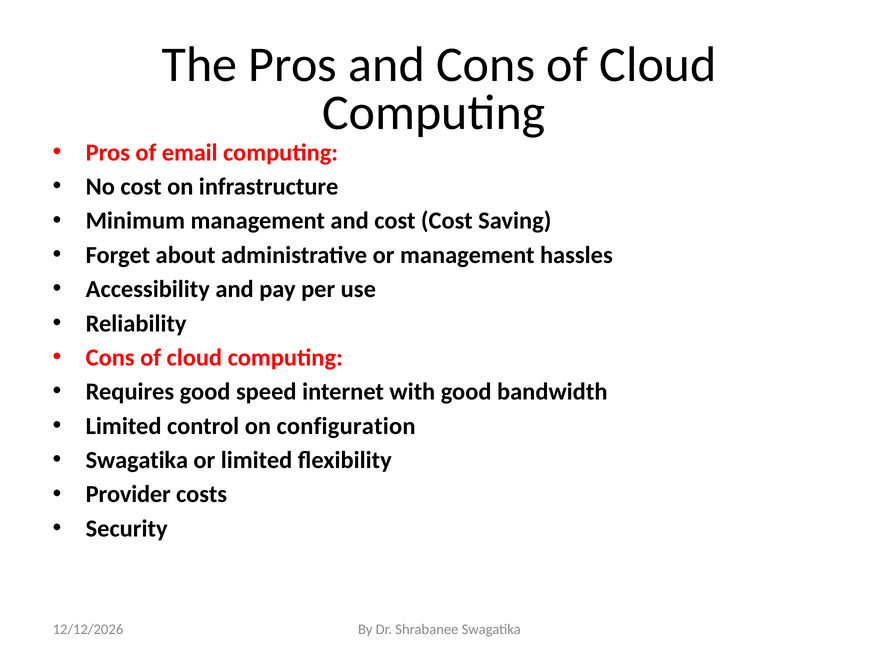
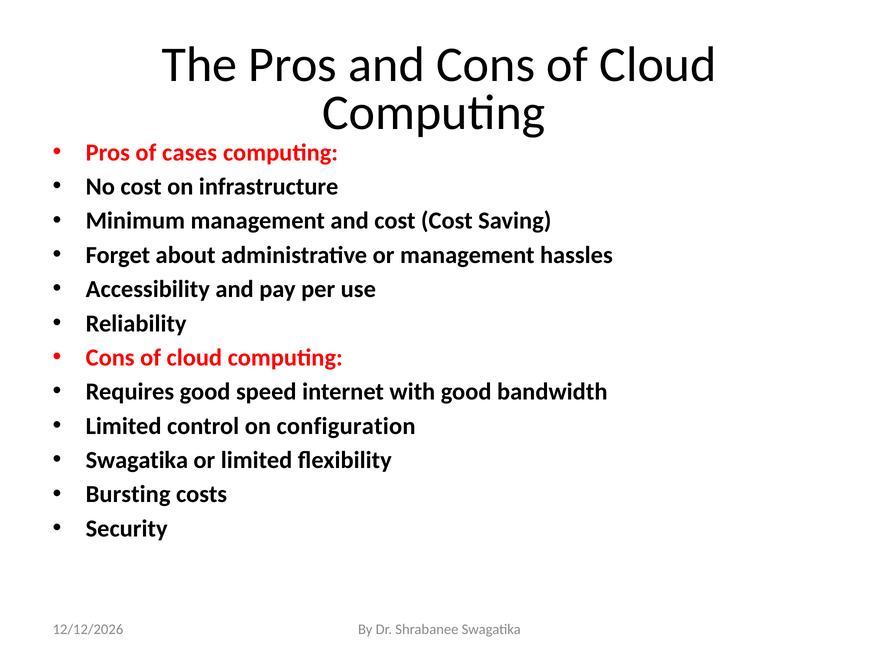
email: email -> cases
Provider: Provider -> Bursting
